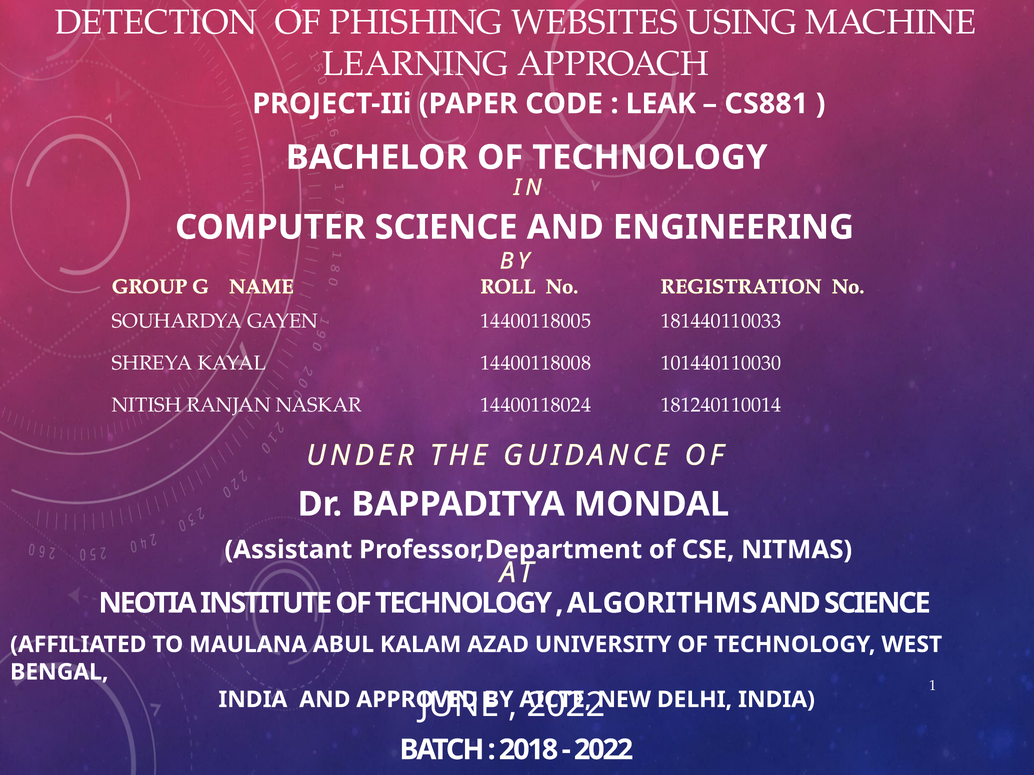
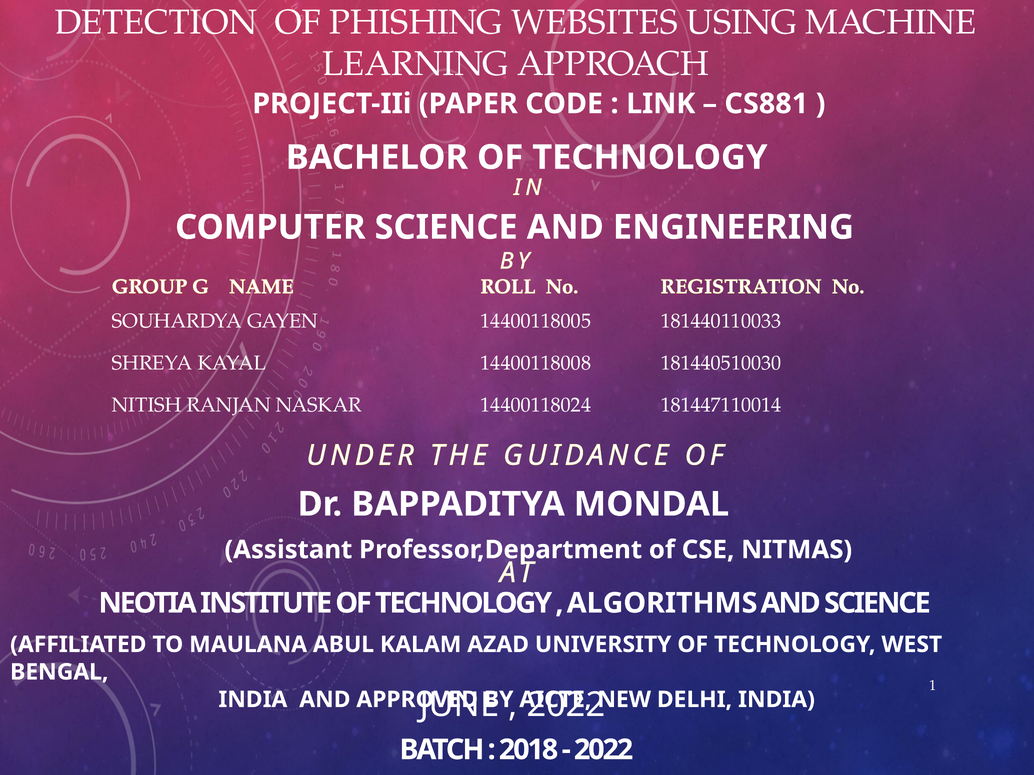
LEAK: LEAK -> LINK
101440110030: 101440110030 -> 181440510030
181240110014: 181240110014 -> 181447110014
